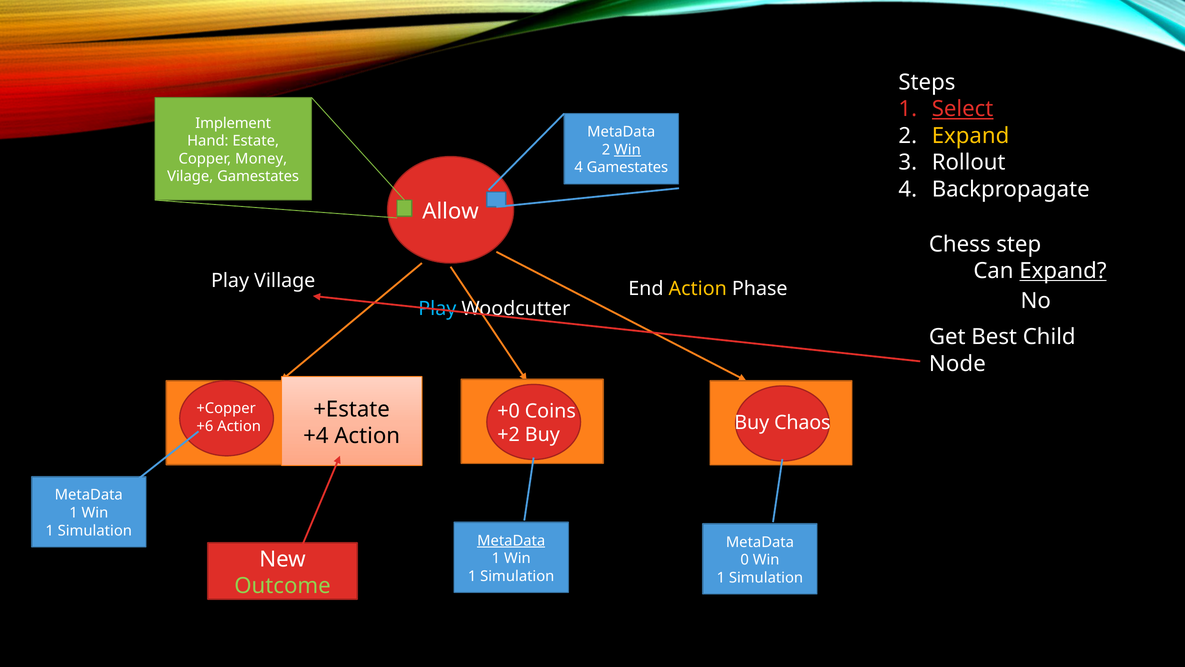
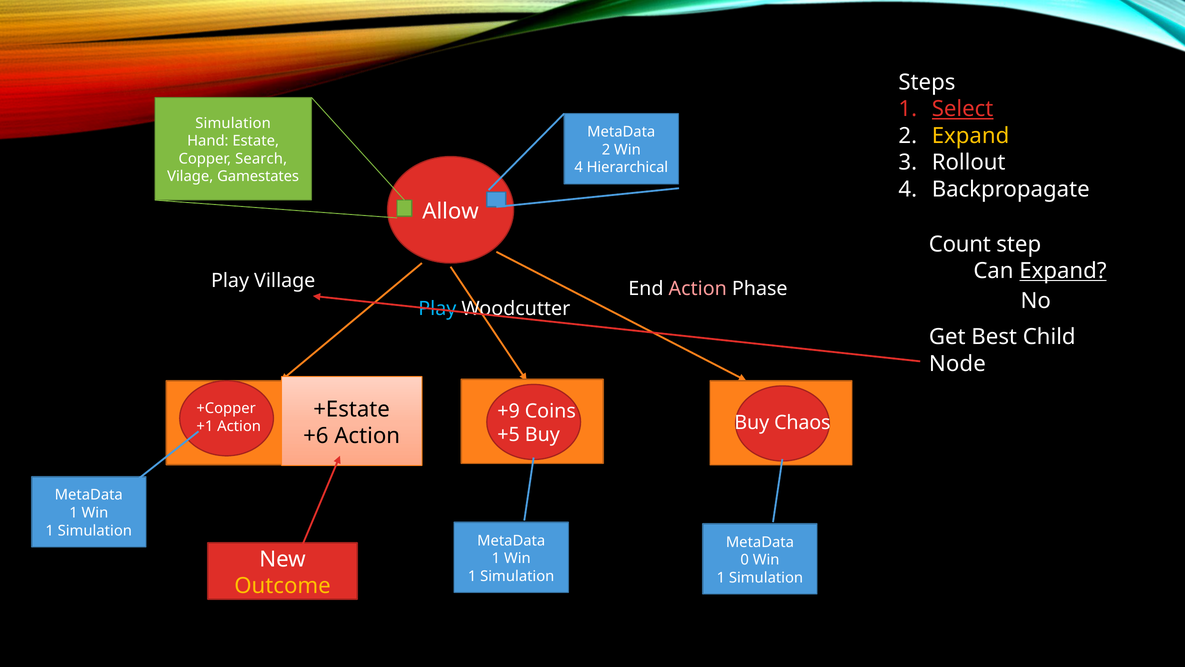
Implement at (233, 123): Implement -> Simulation
Win at (627, 150) underline: present -> none
Money: Money -> Search
4 Gamestates: Gamestates -> Hierarchical
Chess: Chess -> Count
Action at (698, 289) colour: yellow -> pink
+0: +0 -> +9
+6: +6 -> +1
+2: +2 -> +5
+4: +4 -> +6
MetaData at (511, 540) underline: present -> none
Outcome colour: light green -> yellow
